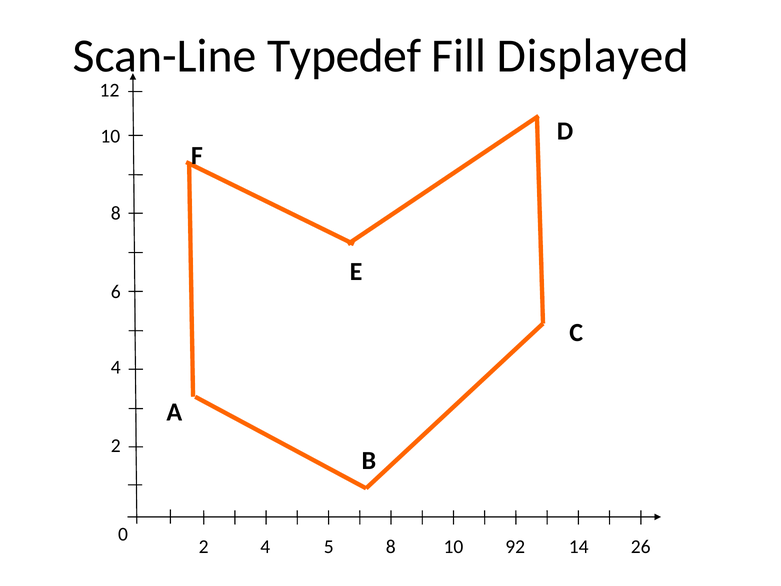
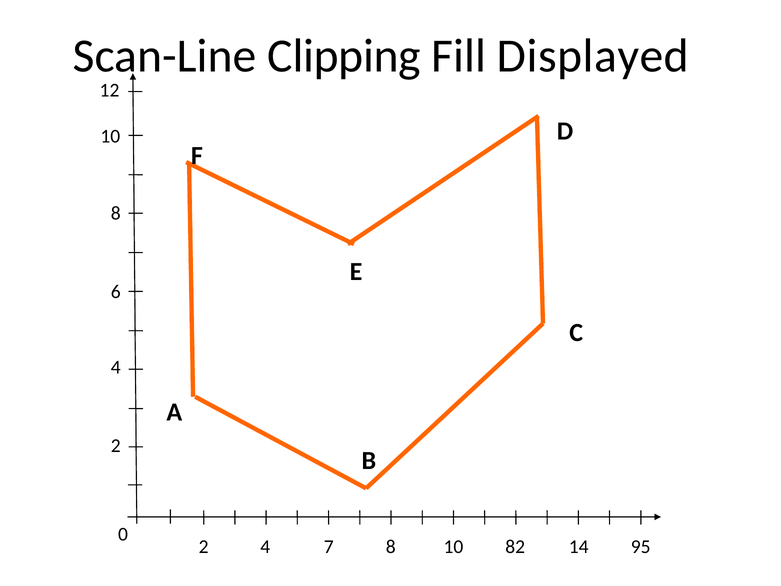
Typedef: Typedef -> Clipping
5: 5 -> 7
92: 92 -> 82
26: 26 -> 95
